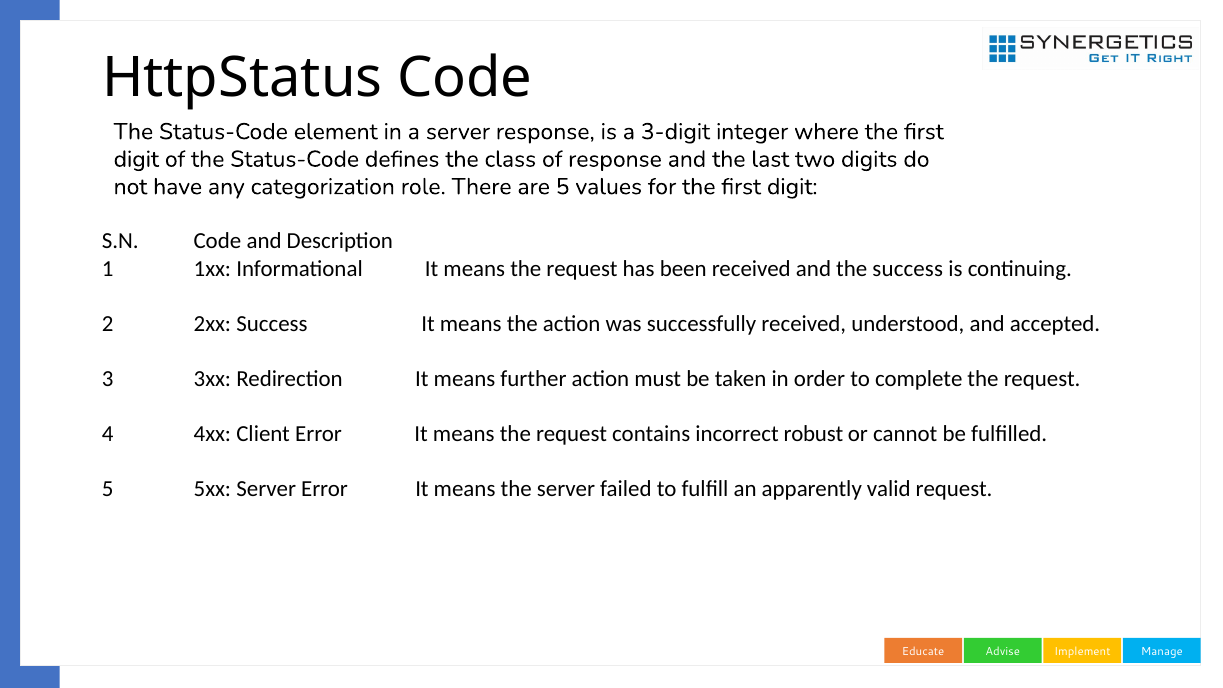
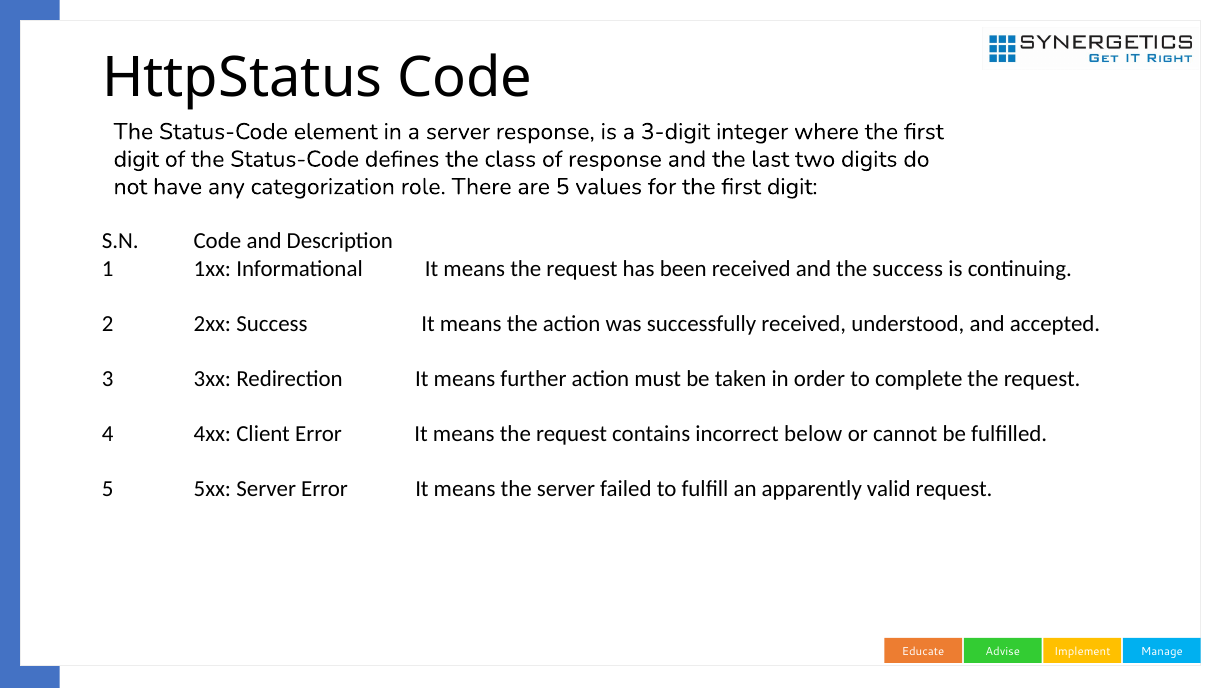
robust: robust -> below
